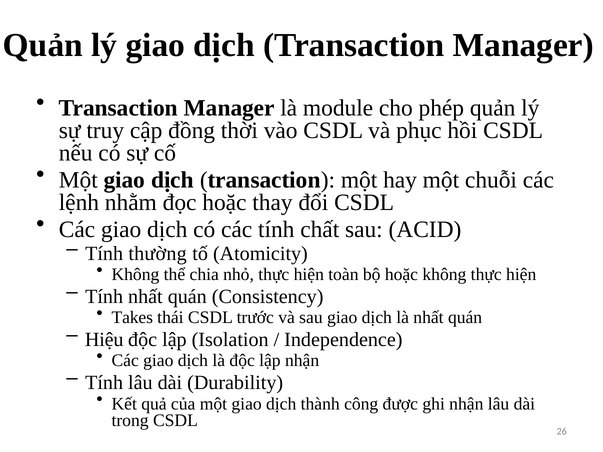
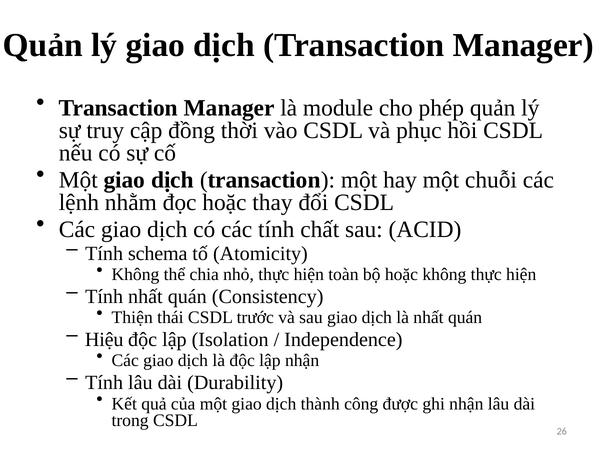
thường: thường -> schema
Takes: Takes -> Thiện
